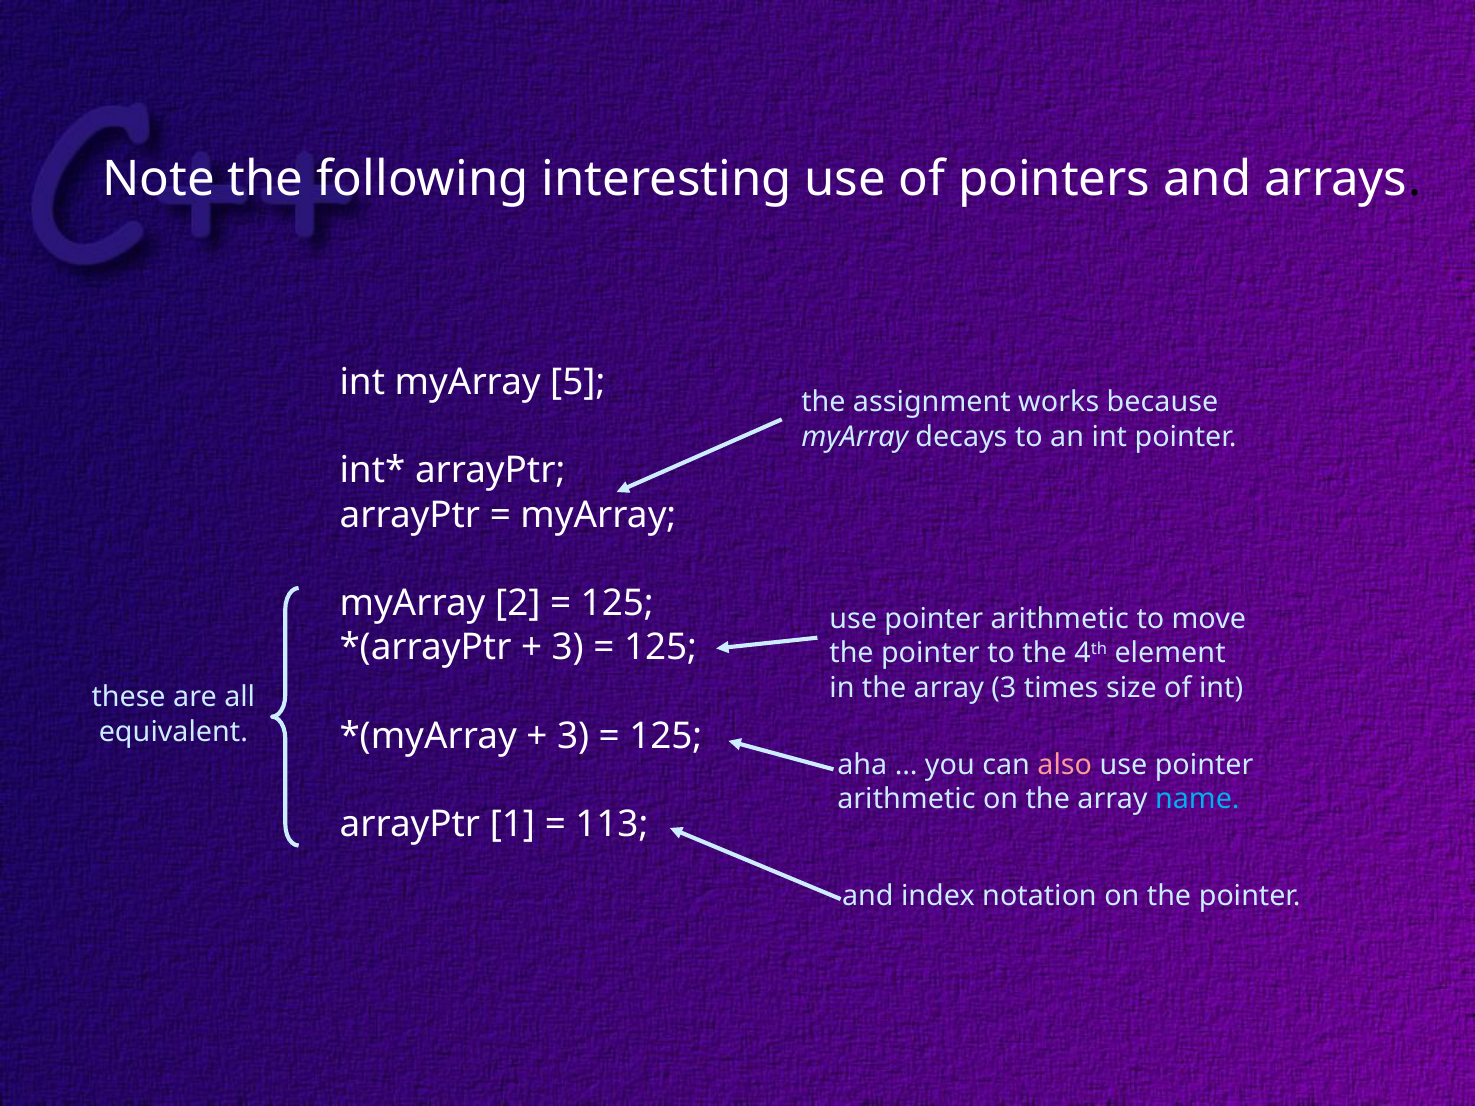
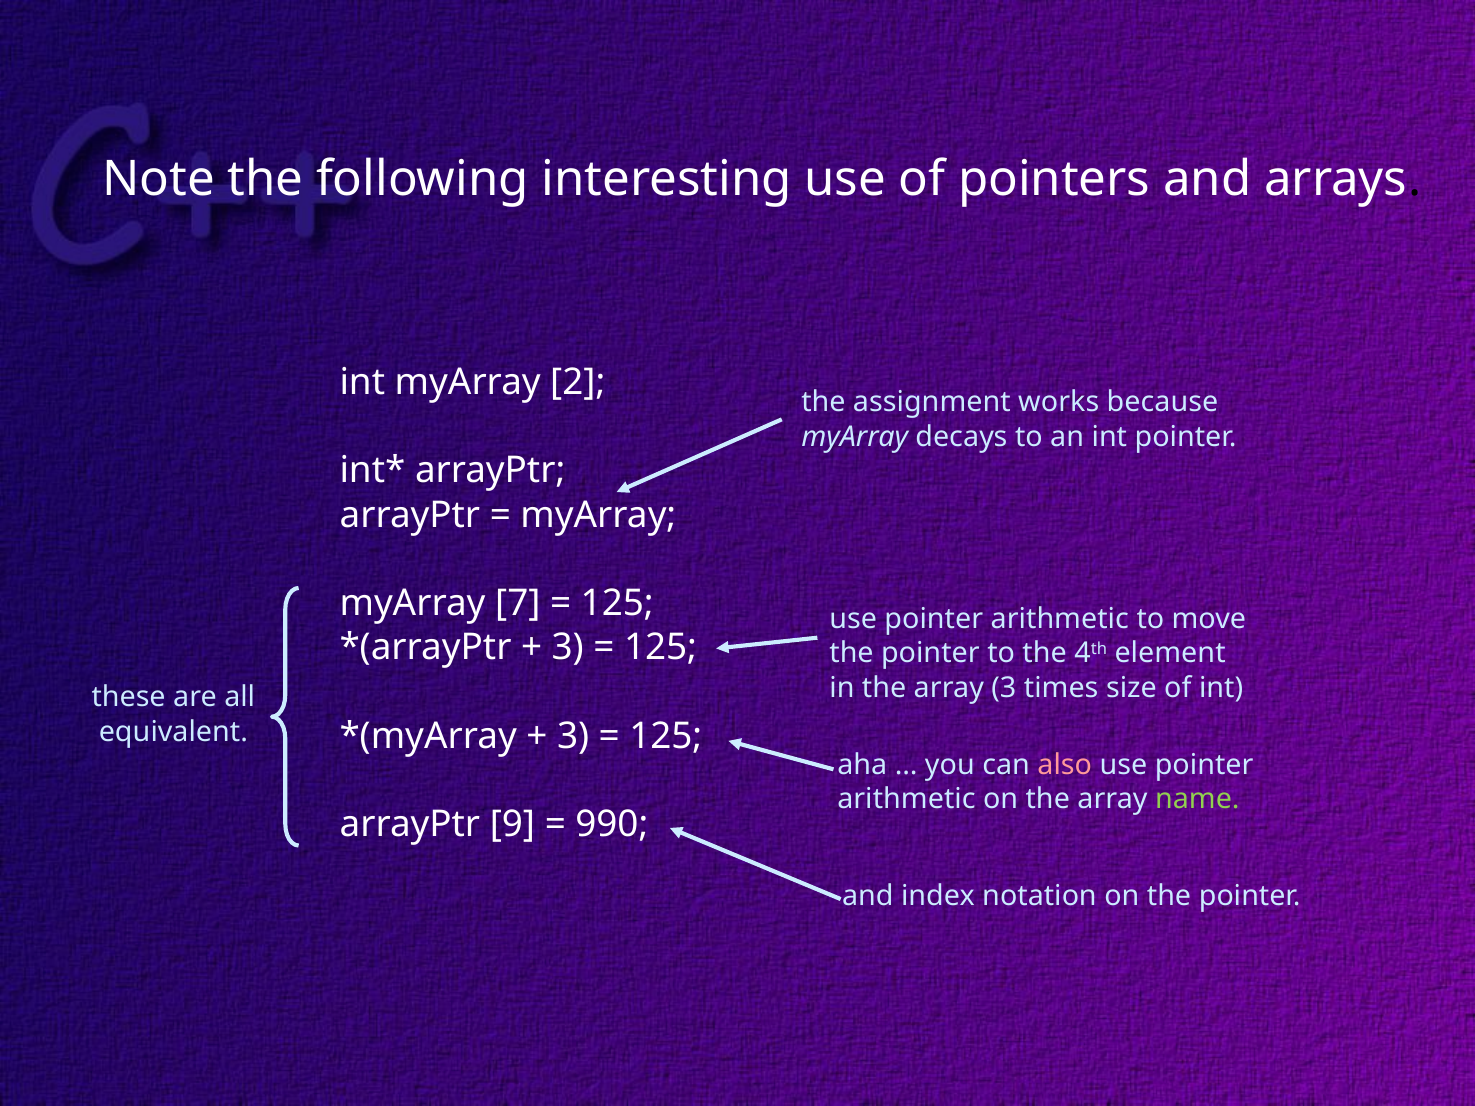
5: 5 -> 2
2: 2 -> 7
name colour: light blue -> light green
1: 1 -> 9
113: 113 -> 990
